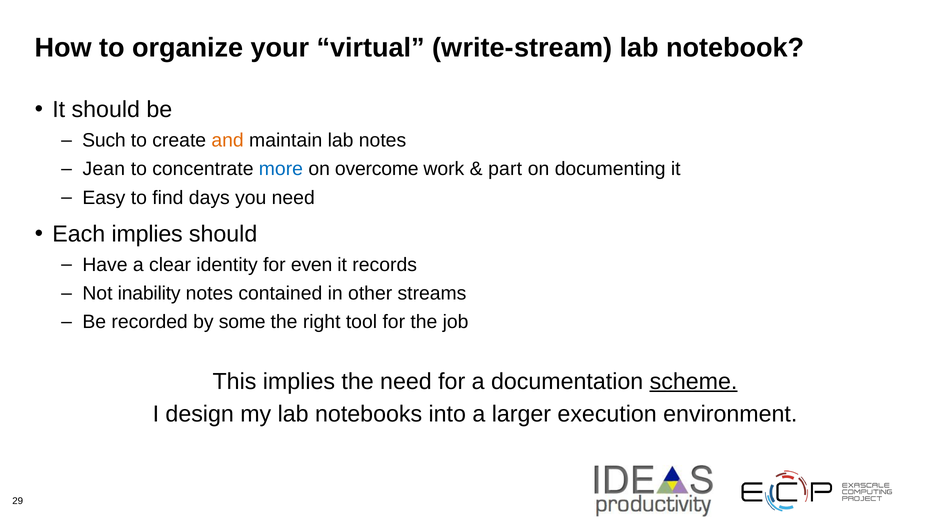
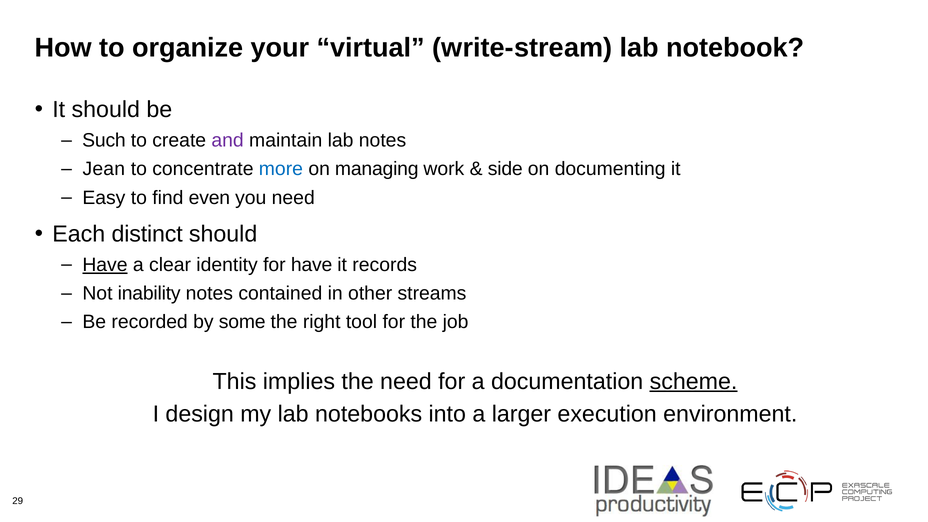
and colour: orange -> purple
overcome: overcome -> managing
part: part -> side
days: days -> even
Each implies: implies -> distinct
Have at (105, 265) underline: none -> present
for even: even -> have
